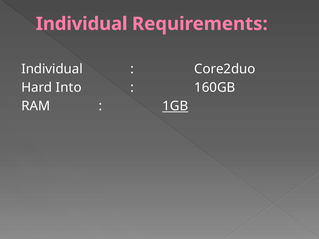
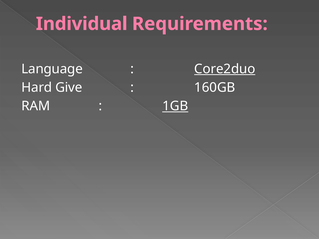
Individual at (52, 69): Individual -> Language
Core2duo underline: none -> present
Into: Into -> Give
